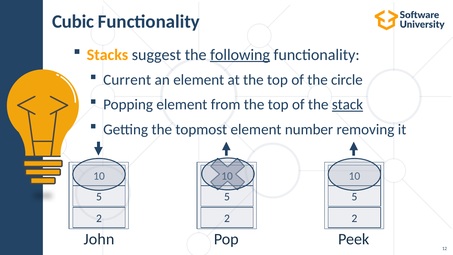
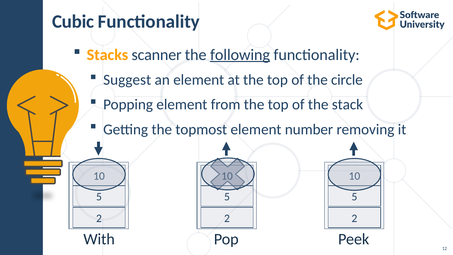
suggest: suggest -> scanner
Current: Current -> Suggest
stack underline: present -> none
John: John -> With
